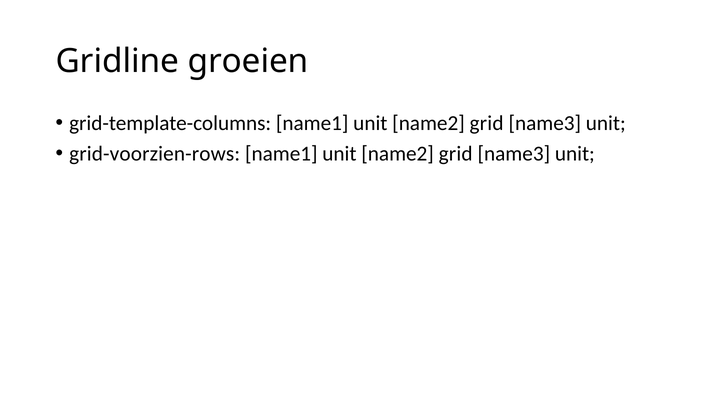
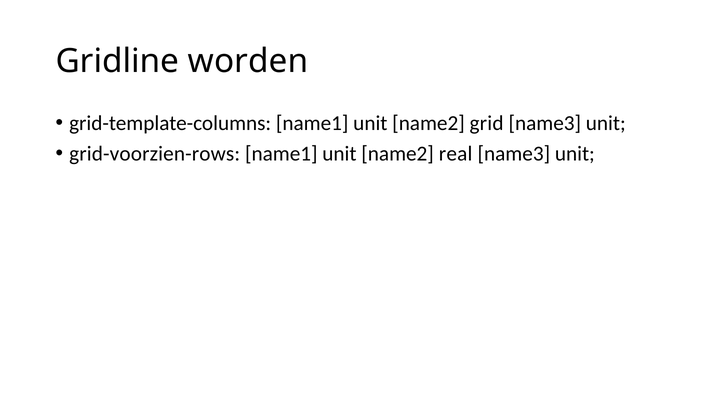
groeien: groeien -> worden
grid at (456, 154): grid -> real
